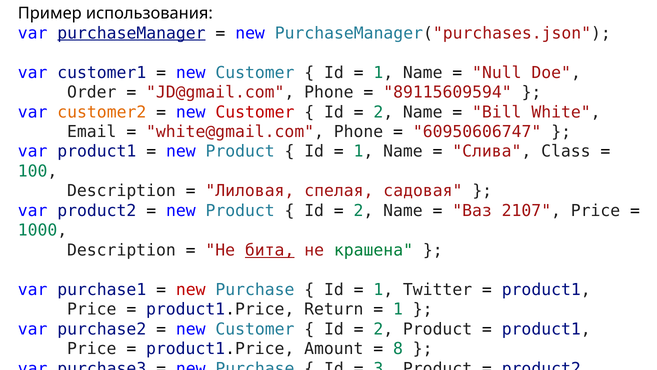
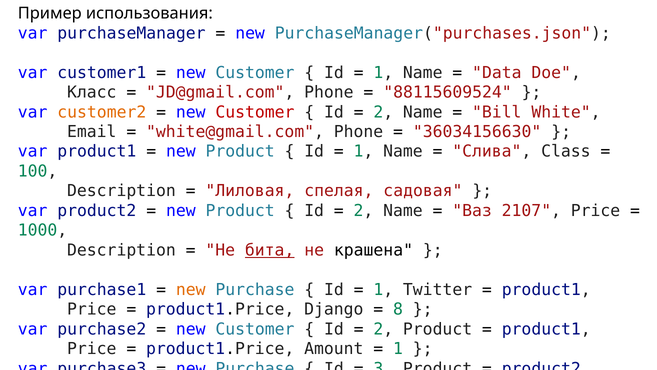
purchaseManager underline: present -> none
Null: Null -> Data
Order: Order -> Класс
89115609594: 89115609594 -> 88115609524
60950606747: 60950606747 -> 36034156630
крашена colour: green -> black
new at (191, 289) colour: red -> orange
Return: Return -> Django
1 at (398, 309): 1 -> 8
8 at (398, 348): 8 -> 1
